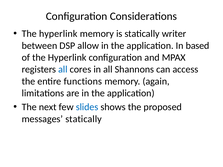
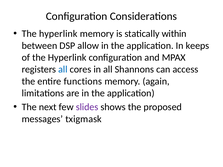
writer: writer -> within
based: based -> keeps
slides colour: blue -> purple
messages statically: statically -> txigmask
